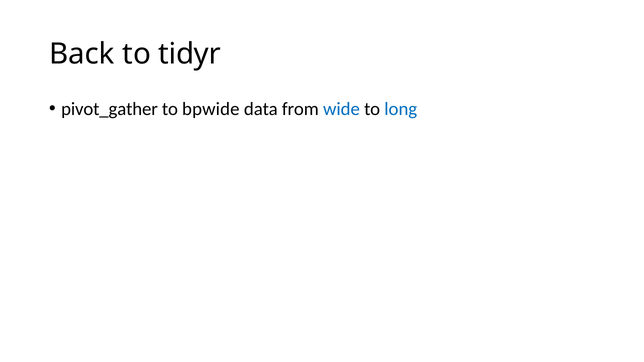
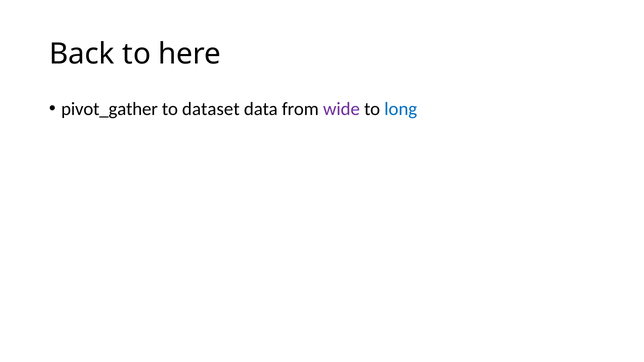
tidyr: tidyr -> here
bpwide: bpwide -> dataset
wide colour: blue -> purple
